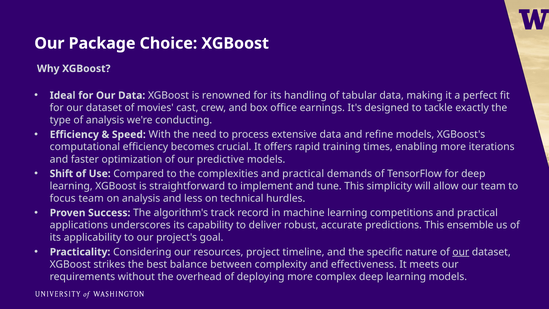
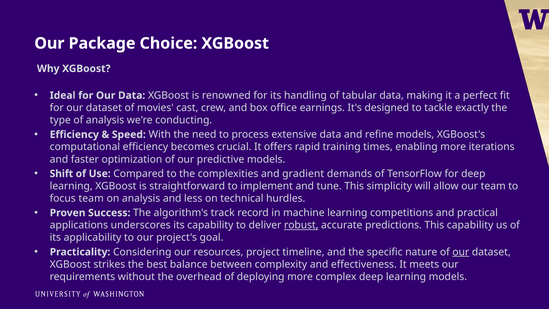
complexities and practical: practical -> gradient
robust underline: none -> present
This ensemble: ensemble -> capability
